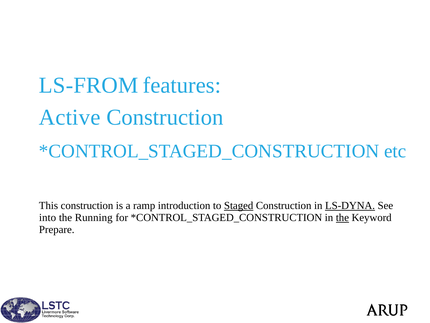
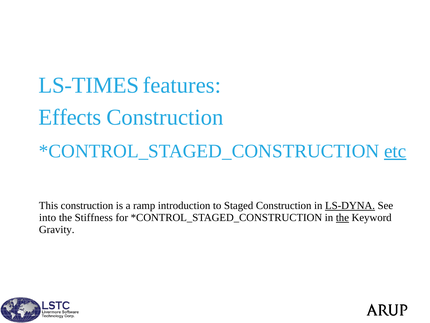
LS-FROM: LS-FROM -> LS-TIMES
Active: Active -> Effects
etc underline: none -> present
Staged underline: present -> none
Running: Running -> Stiffness
Prepare: Prepare -> Gravity
